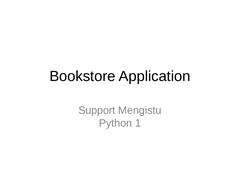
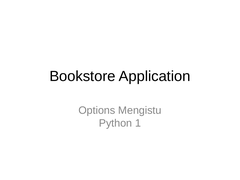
Support: Support -> Options
